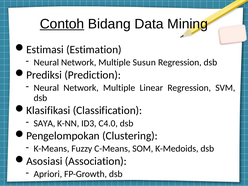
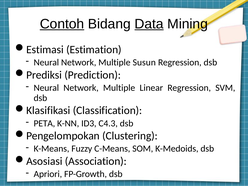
Data underline: none -> present
SAYA: SAYA -> PETA
C4.0: C4.0 -> C4.3
